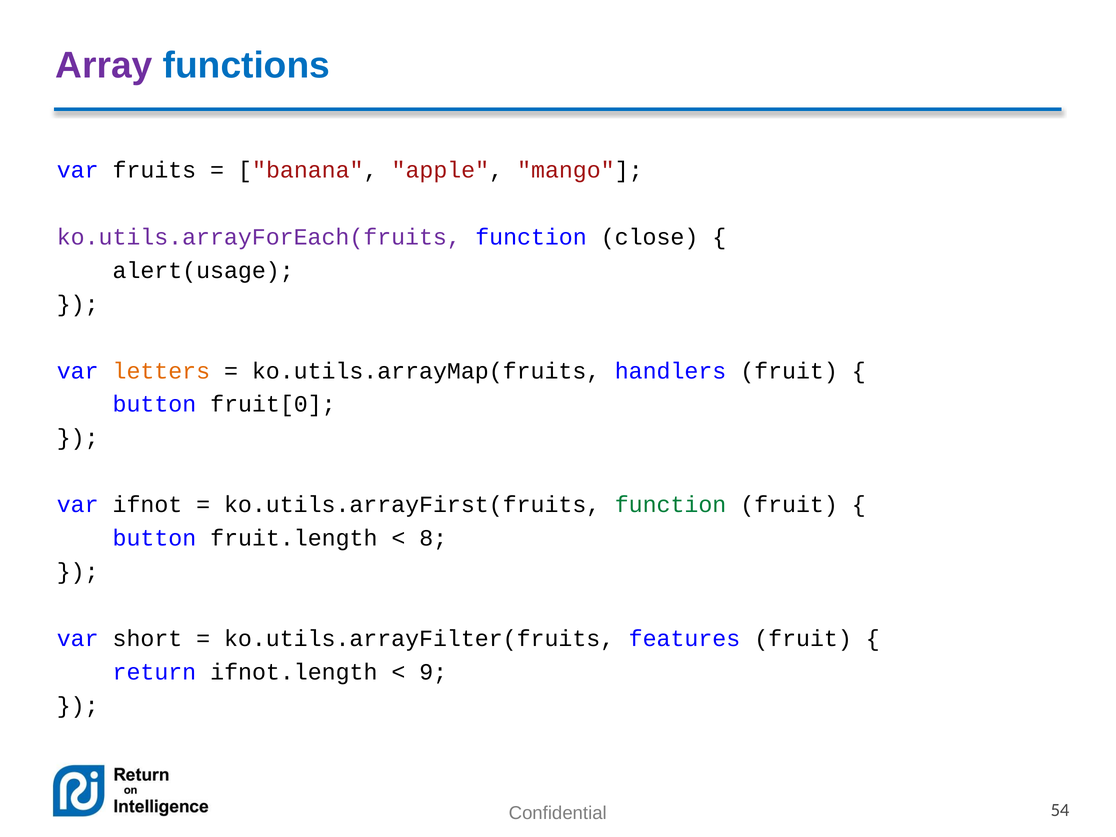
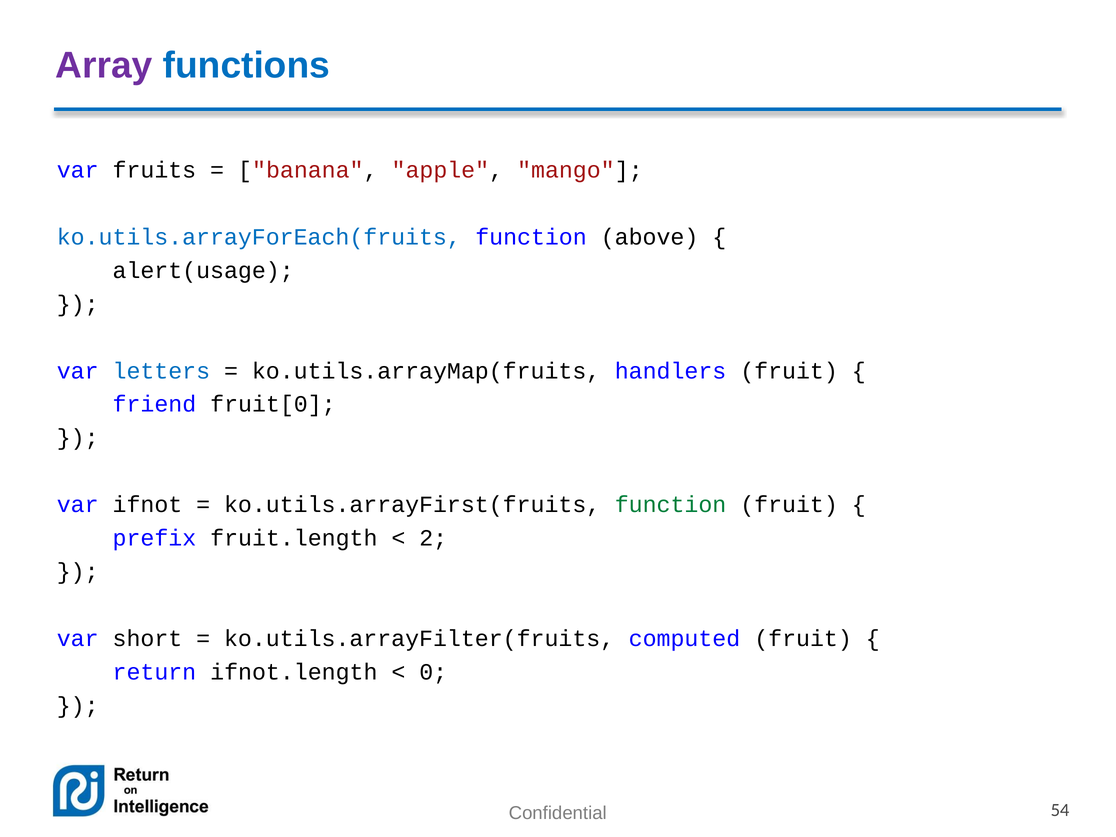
ko.utils.arrayForEach(fruits colour: purple -> blue
close: close -> above
letters colour: orange -> blue
button at (154, 404): button -> friend
button at (154, 538): button -> prefix
8: 8 -> 2
features: features -> computed
9: 9 -> 0
